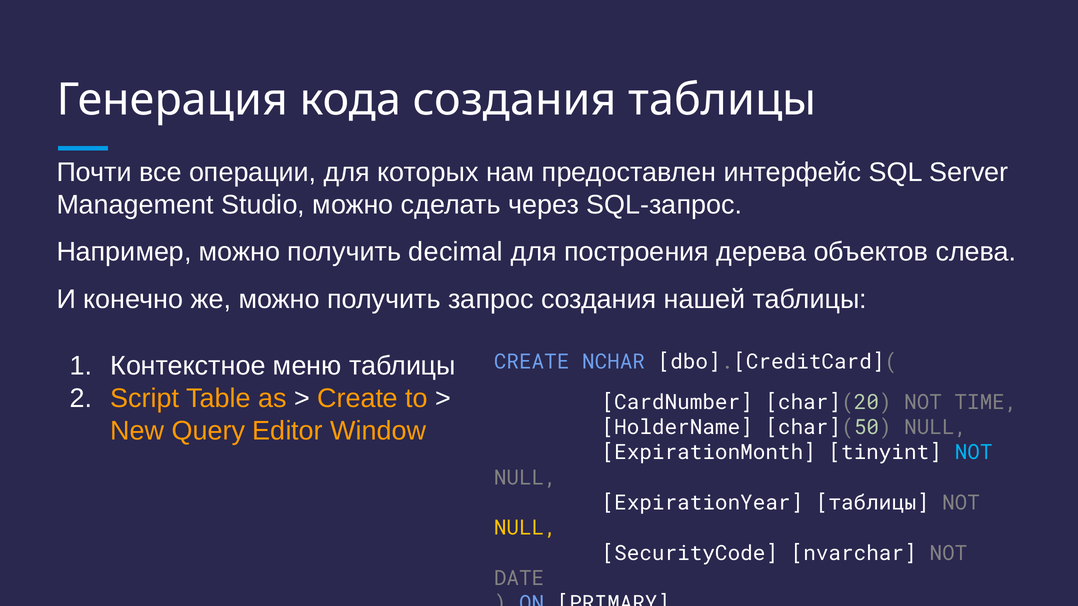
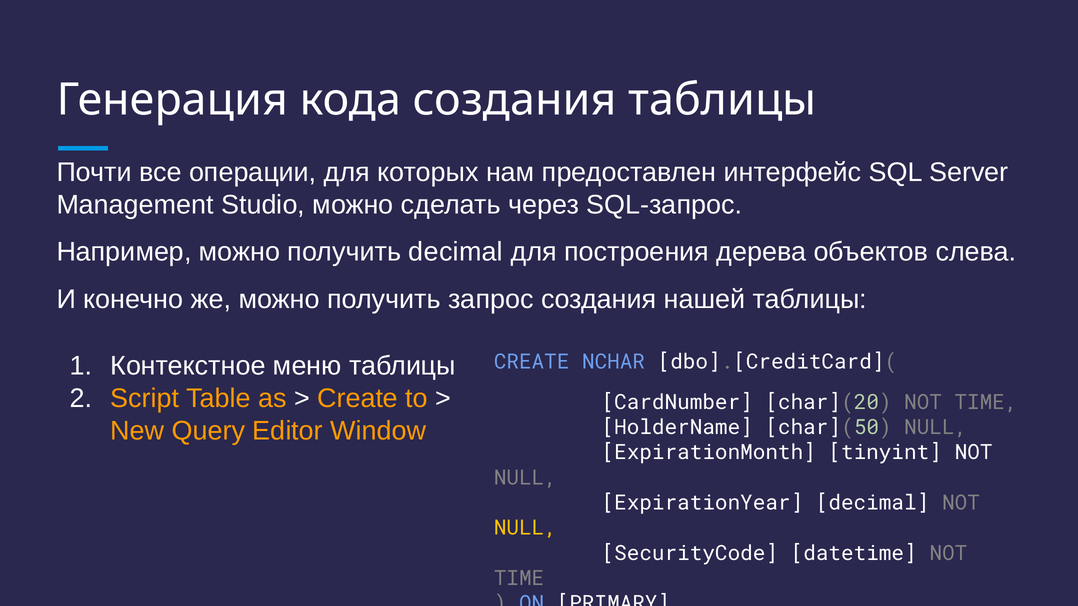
NOT at (974, 453) colour: light blue -> white
ExpirationYear таблицы: таблицы -> decimal
nvarchar: nvarchar -> datetime
DATE at (519, 579): DATE -> TIME
